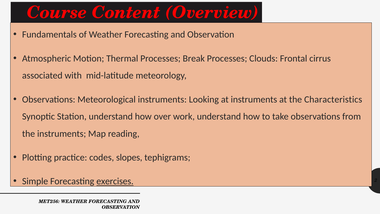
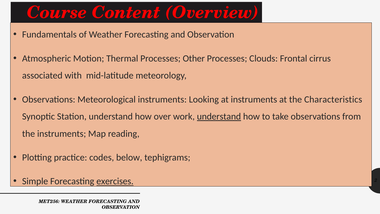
Break: Break -> Other
understand at (219, 116) underline: none -> present
slopes: slopes -> below
